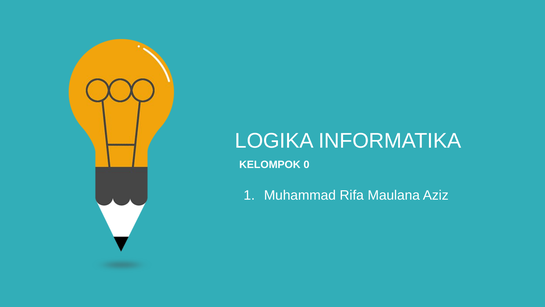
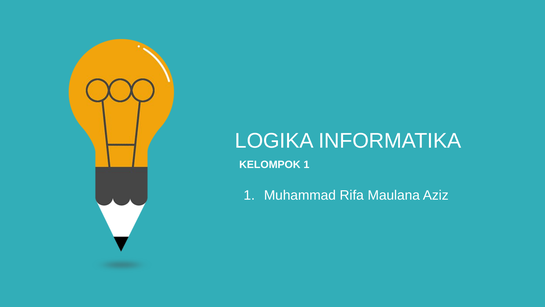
KELOMPOK 0: 0 -> 1
